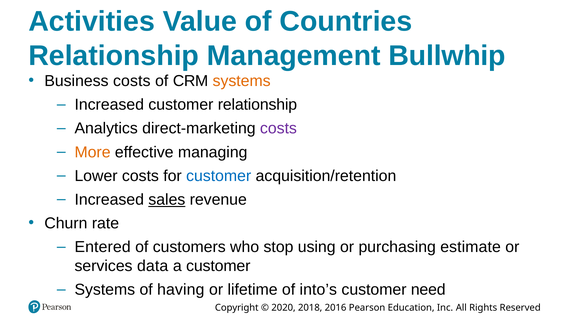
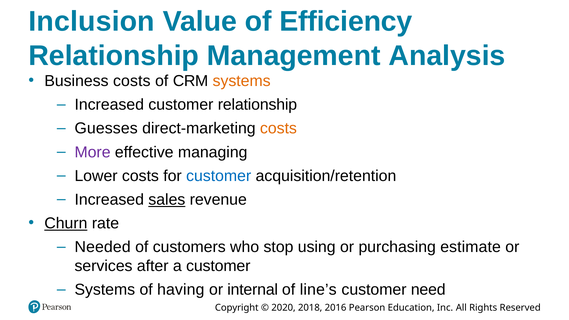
Activities: Activities -> Inclusion
Countries: Countries -> Efficiency
Bullwhip: Bullwhip -> Analysis
Analytics: Analytics -> Guesses
costs at (278, 128) colour: purple -> orange
More colour: orange -> purple
Churn underline: none -> present
Entered: Entered -> Needed
data: data -> after
lifetime: lifetime -> internal
into’s: into’s -> line’s
